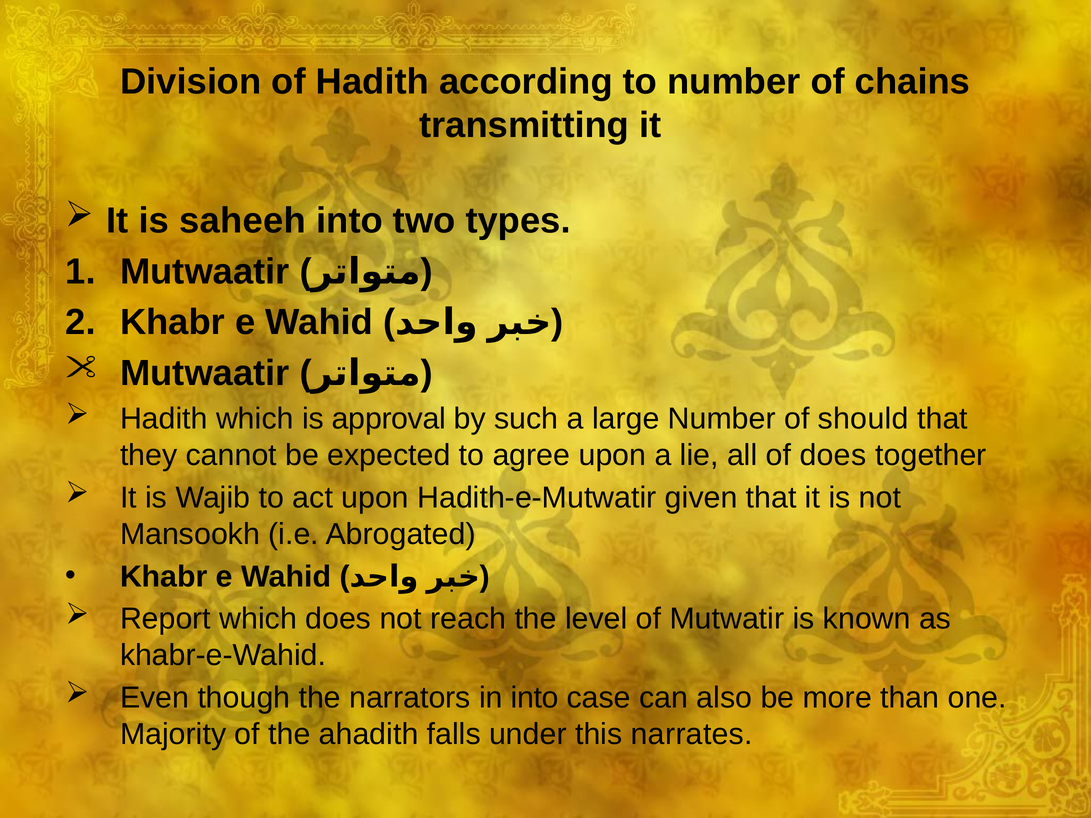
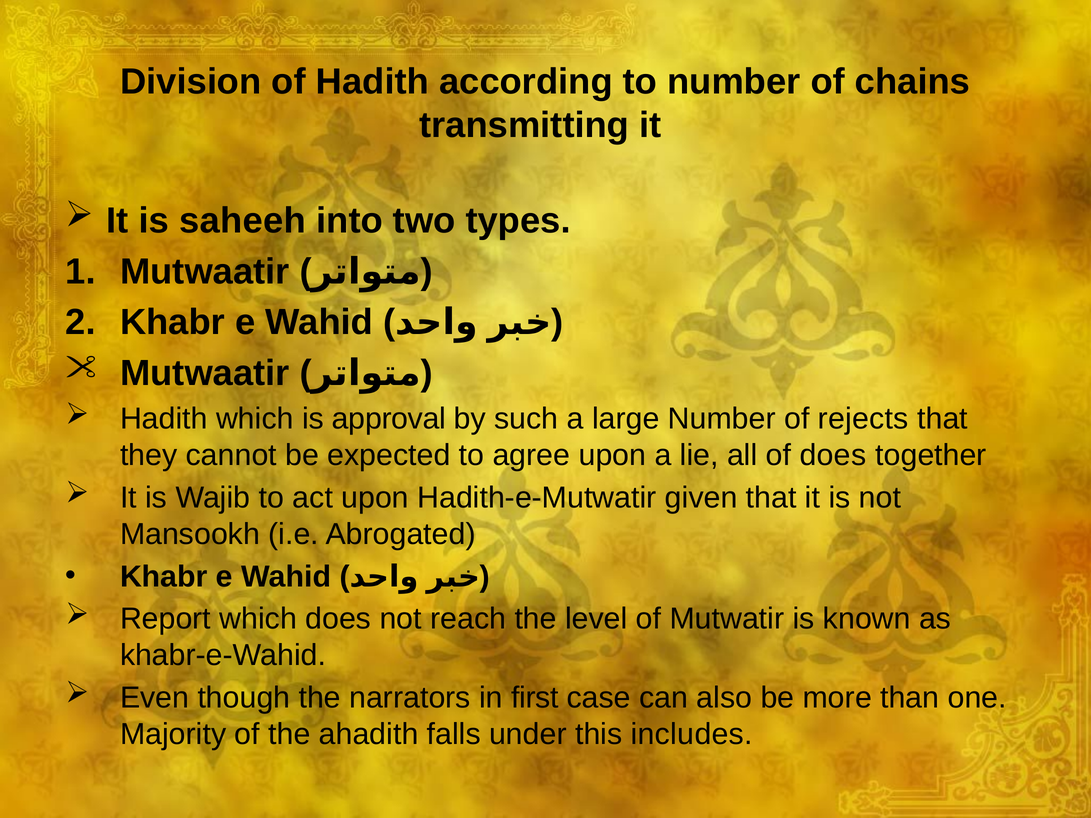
should: should -> rejects
in into: into -> first
narrates: narrates -> includes
